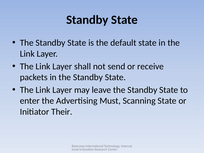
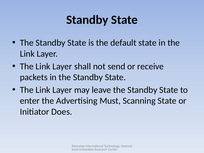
Their: Their -> Does
